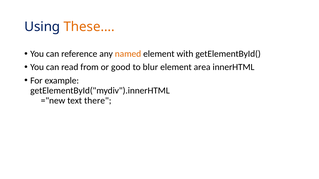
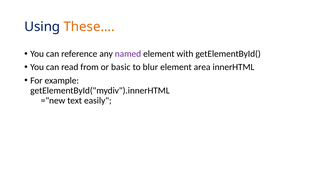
named colour: orange -> purple
good: good -> basic
there: there -> easily
